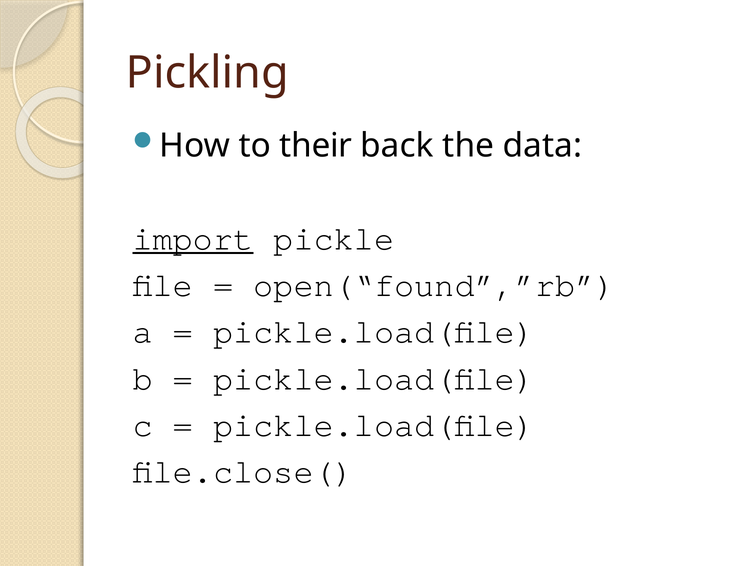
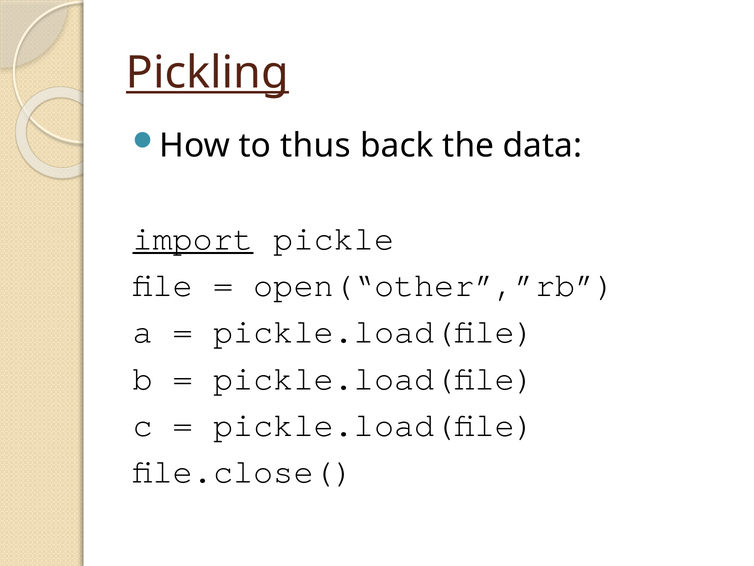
Pickling underline: none -> present
their: their -> thus
open(“found”,”rb: open(“found”,”rb -> open(“other”,”rb
